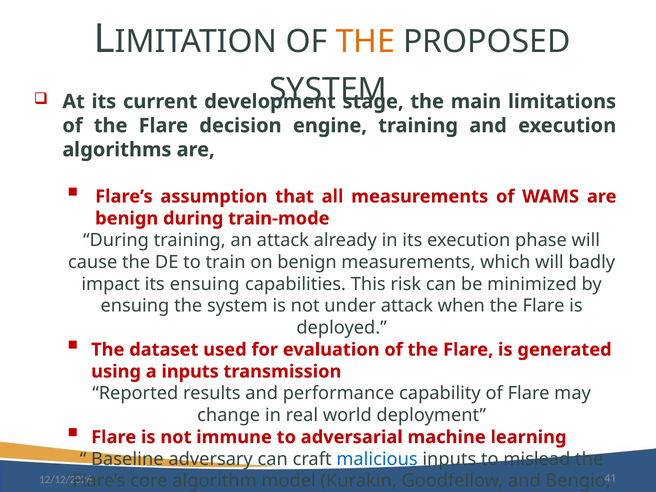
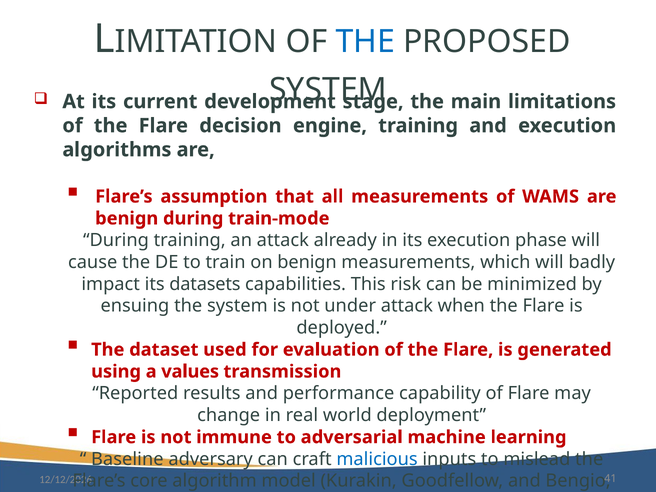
THE at (365, 42) colour: orange -> blue
its ensuing: ensuing -> datasets
a inputs: inputs -> values
